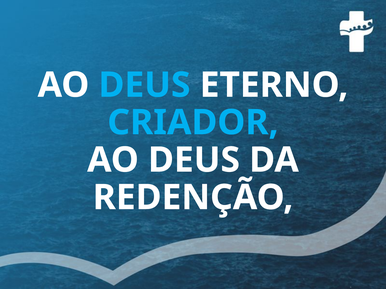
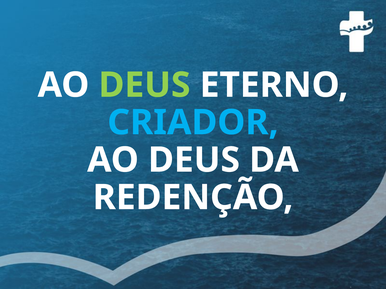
DEUS at (144, 85) colour: light blue -> light green
